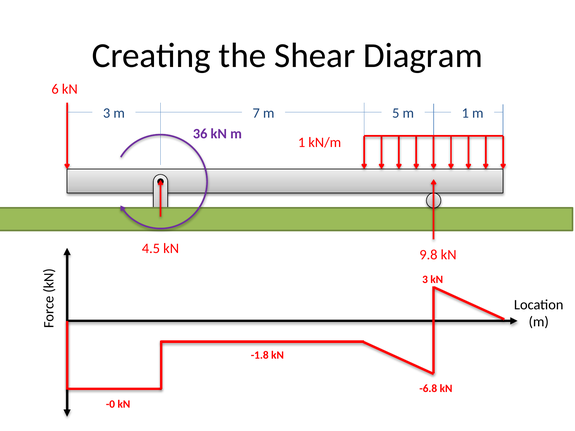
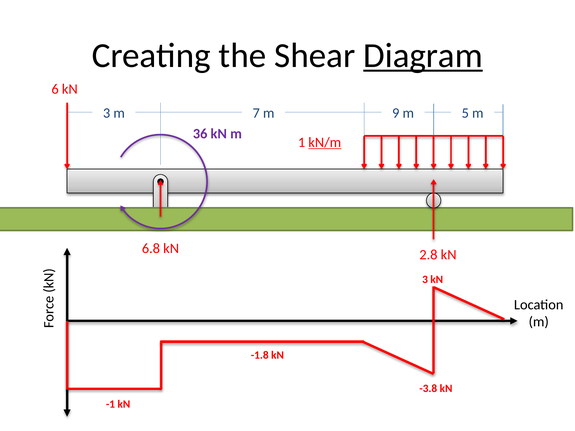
Diagram underline: none -> present
5: 5 -> 9
m 1: 1 -> 5
kN/m underline: none -> present
4.5: 4.5 -> 6.8
9.8: 9.8 -> 2.8
-6.8: -6.8 -> -3.8
-0: -0 -> -1
